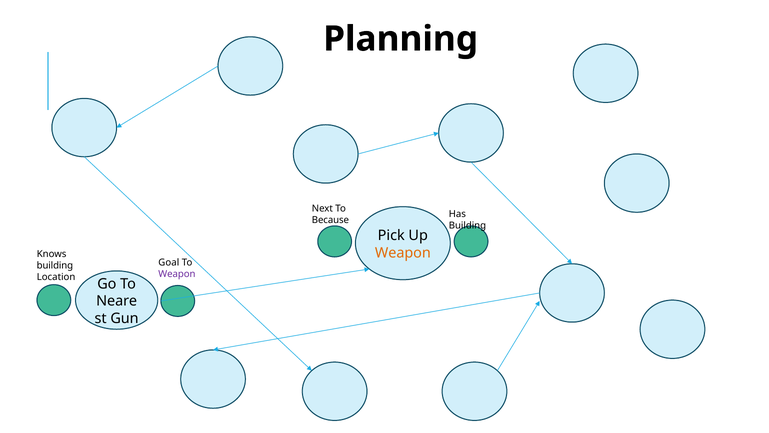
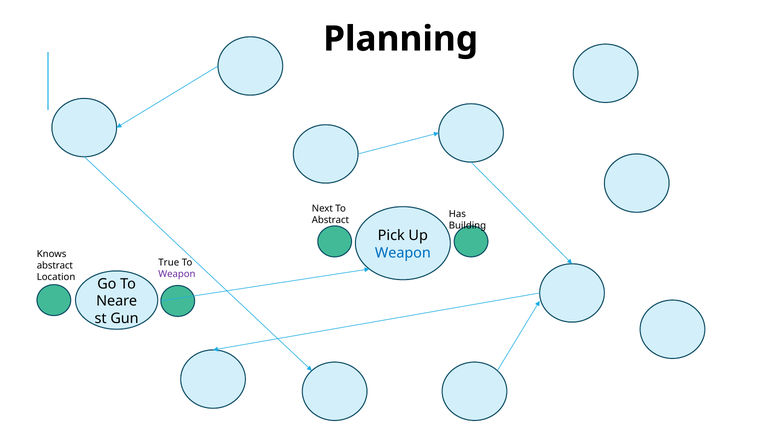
Because at (330, 220): Because -> Abstract
Weapon at (403, 253) colour: orange -> blue
Goal: Goal -> True
building at (55, 265): building -> abstract
